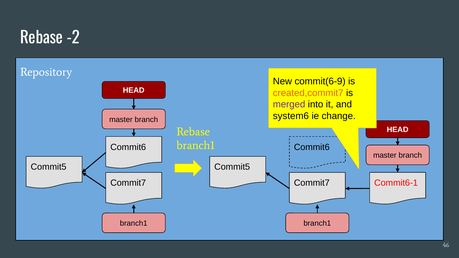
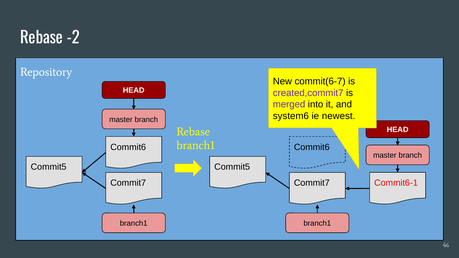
commit(6-9: commit(6-9 -> commit(6-7
created,commit7 colour: orange -> purple
change: change -> newest
